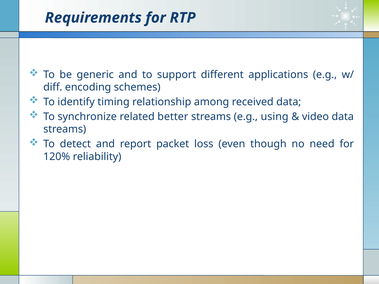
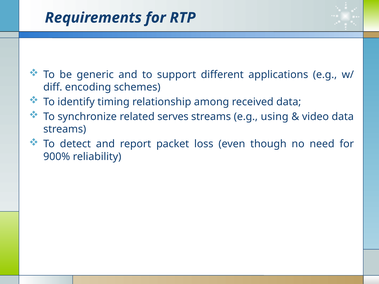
better: better -> serves
120%: 120% -> 900%
